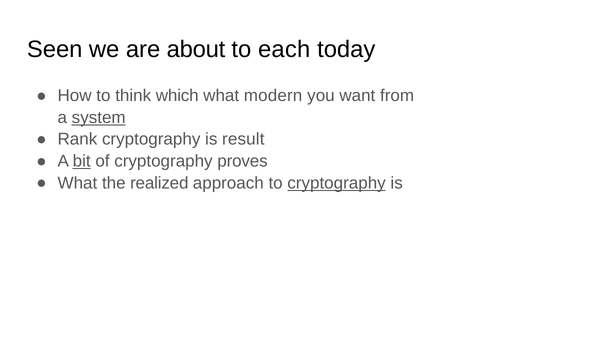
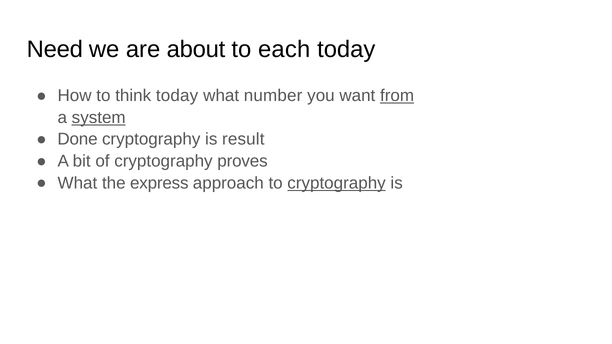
Seen: Seen -> Need
think which: which -> today
modern: modern -> number
from underline: none -> present
Rank: Rank -> Done
bit underline: present -> none
realized: realized -> express
